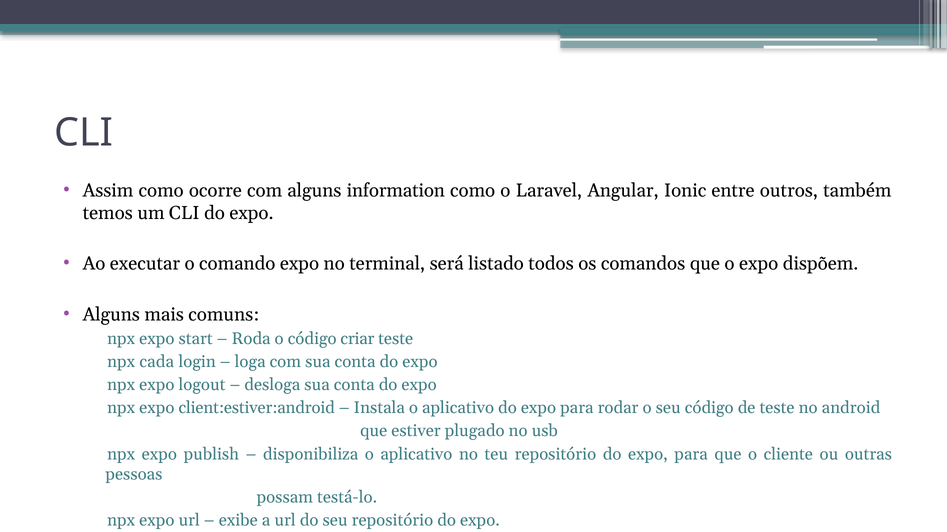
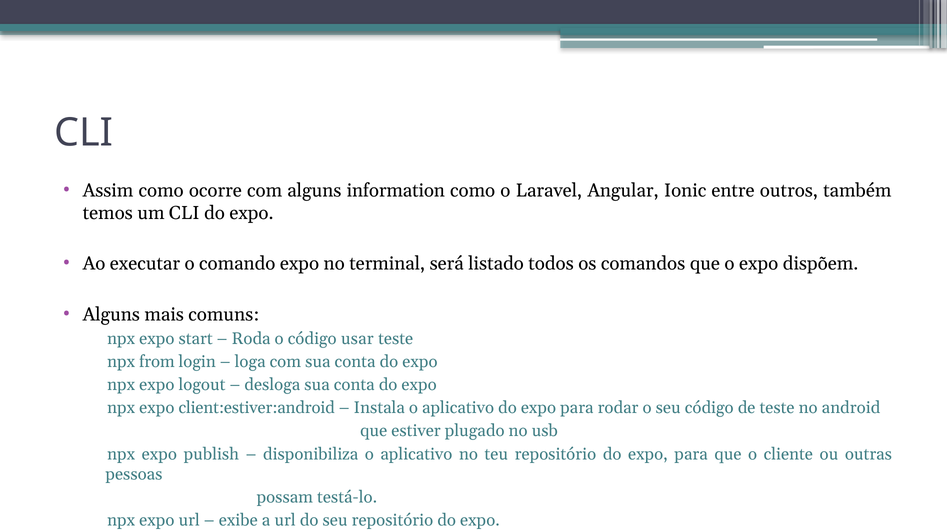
criar: criar -> usar
cada: cada -> from
